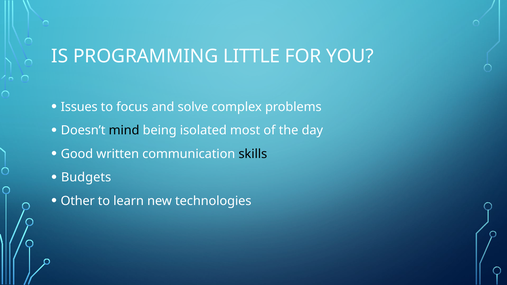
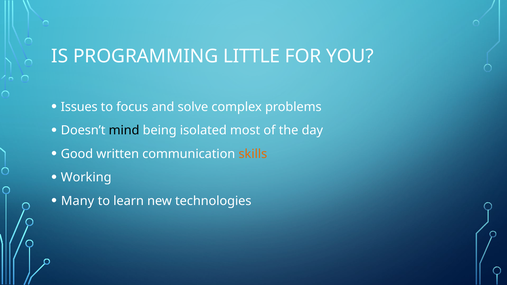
skills colour: black -> orange
Budgets: Budgets -> Working
Other: Other -> Many
